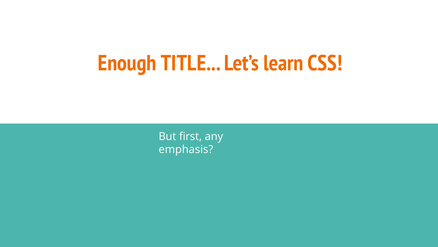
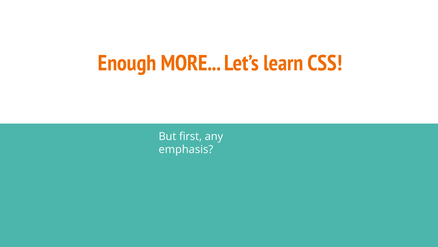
TITLE: TITLE -> MORE
